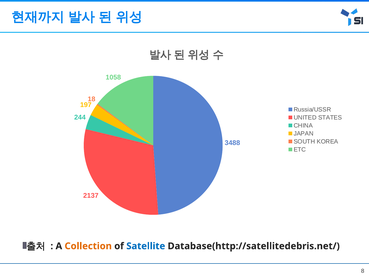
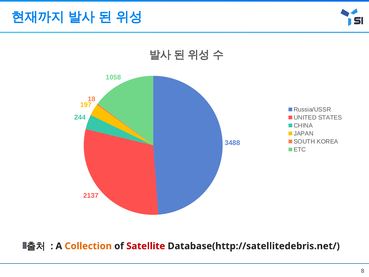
Satellite colour: blue -> red
